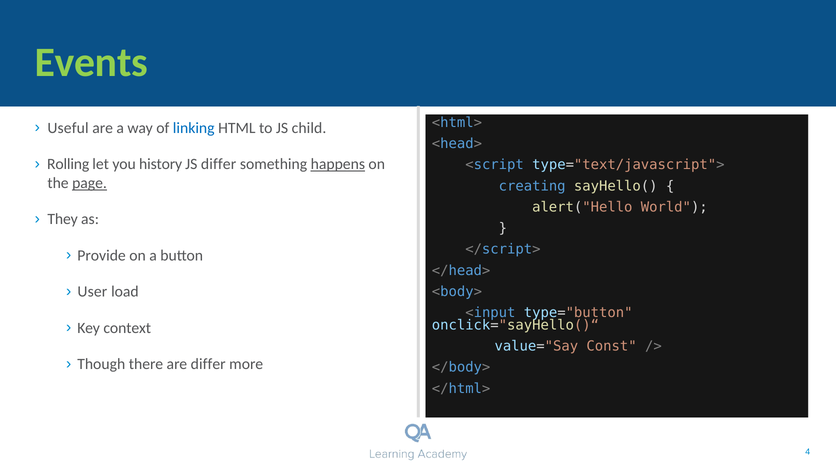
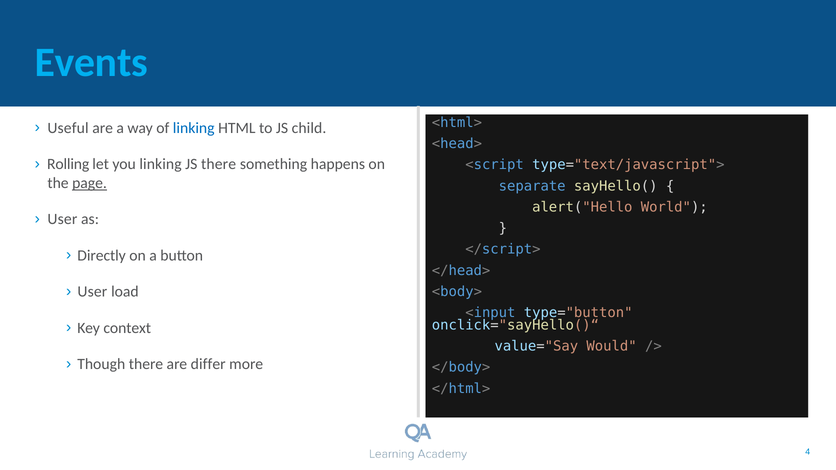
Events colour: light green -> light blue
you history: history -> linking
JS differ: differ -> there
happens underline: present -> none
creating: creating -> separate
They at (63, 219): They -> User
Provide: Provide -> Directly
Const: Const -> Would
